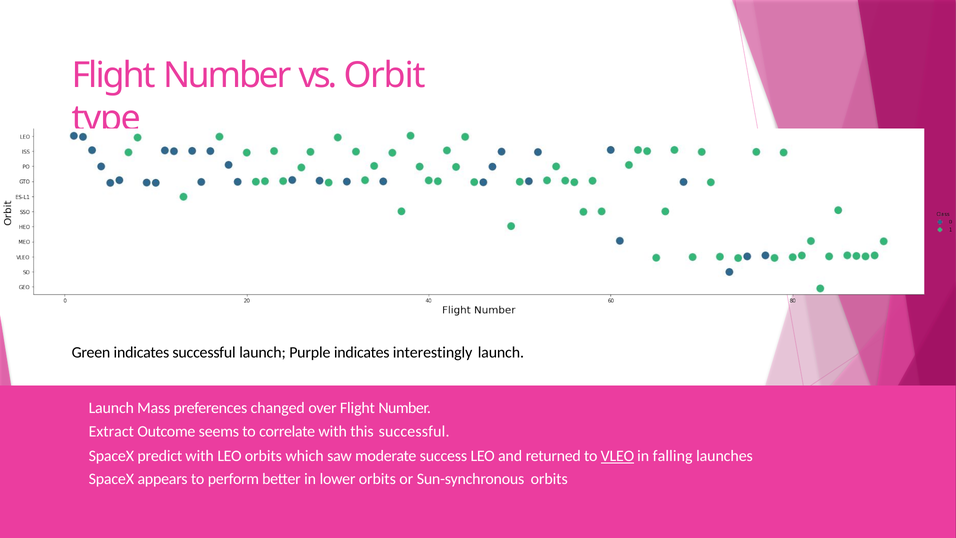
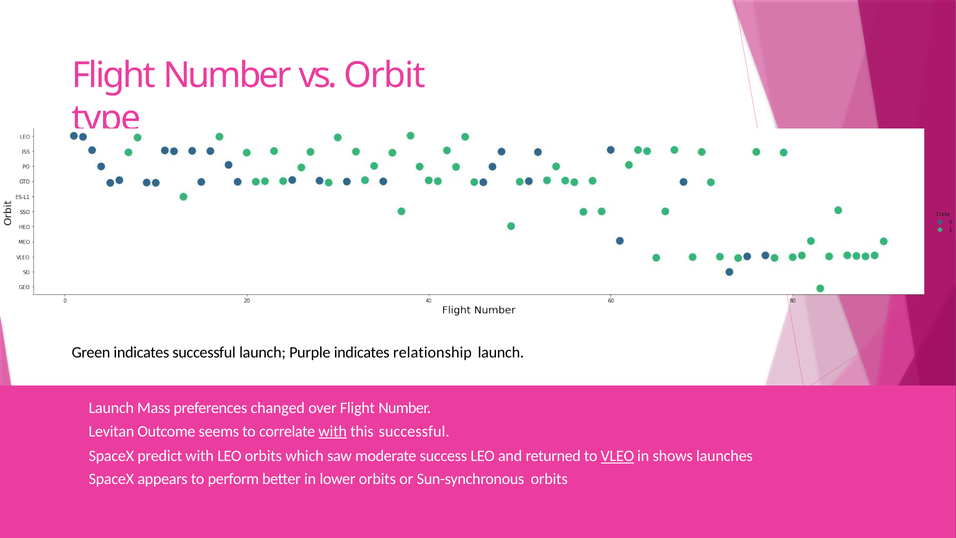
interestingly: interestingly -> relationship
Extract: Extract -> Levitan
with at (333, 431) underline: none -> present
falling: falling -> shows
